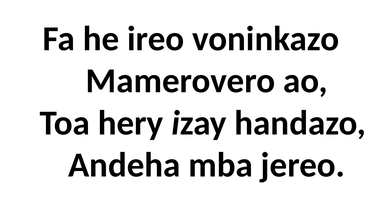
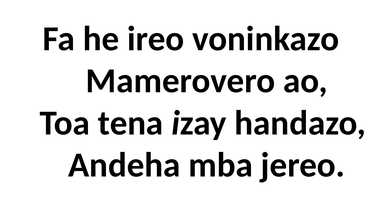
hery: hery -> tena
